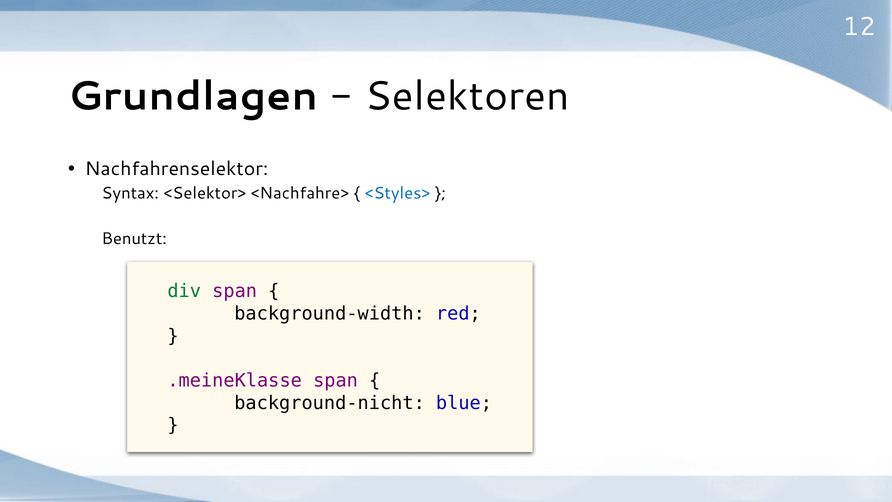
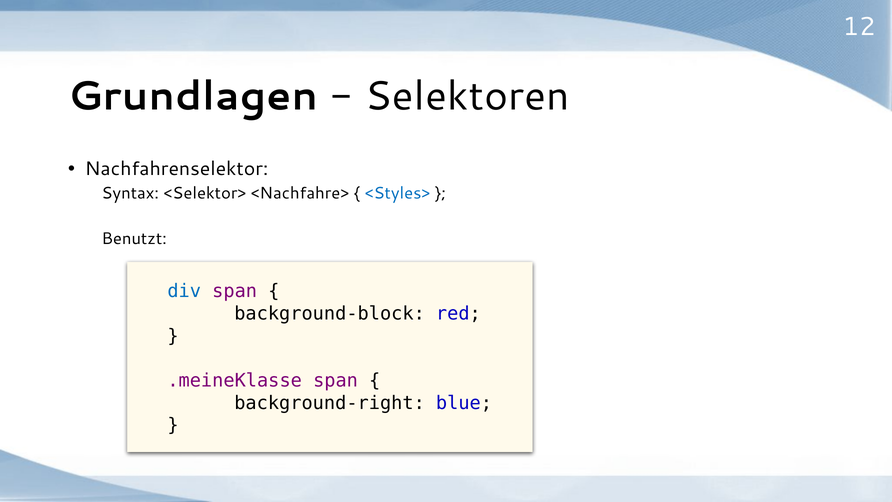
div colour: green -> blue
background-width: background-width -> background-block
background-nicht: background-nicht -> background-right
